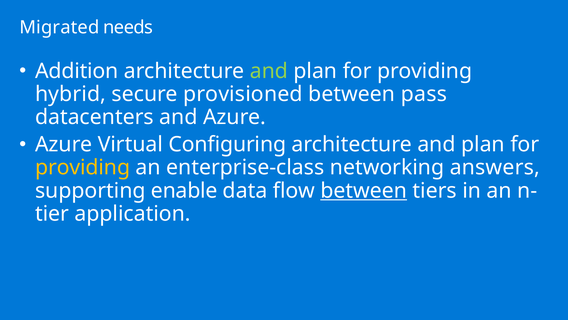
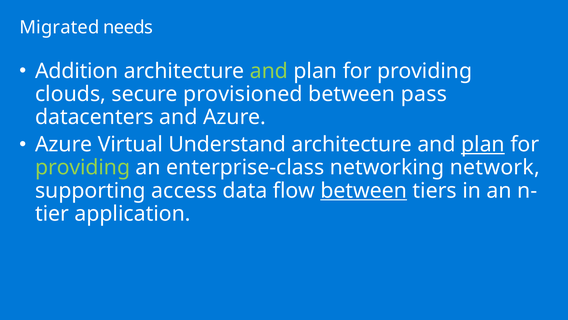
hybrid: hybrid -> clouds
Configuring: Configuring -> Understand
plan at (483, 144) underline: none -> present
providing at (83, 167) colour: yellow -> light green
answers: answers -> network
enable: enable -> access
